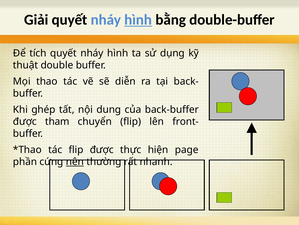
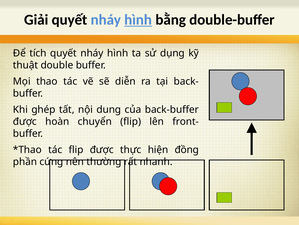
tham: tham -> hoàn
page: page -> đồng
nên underline: present -> none
